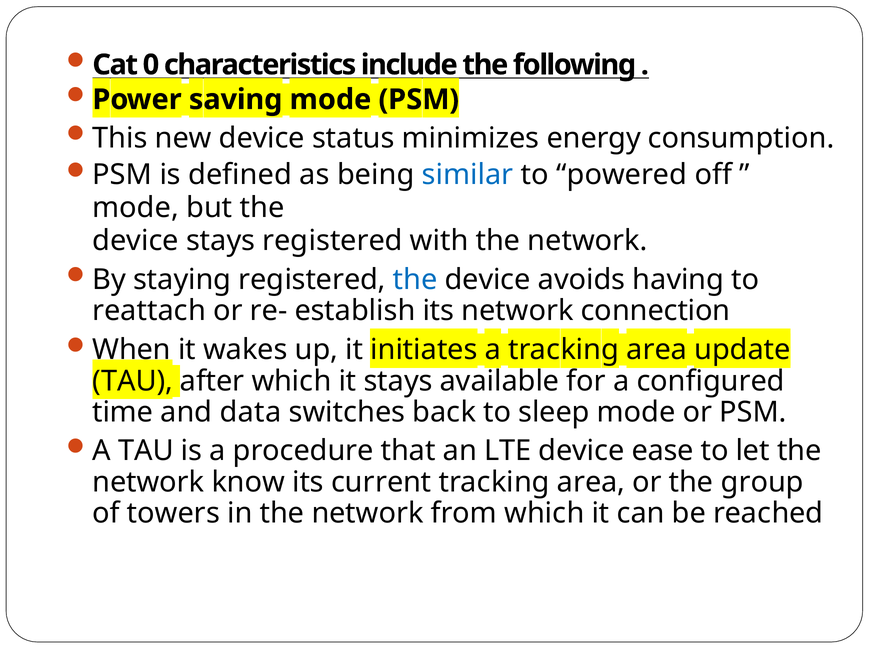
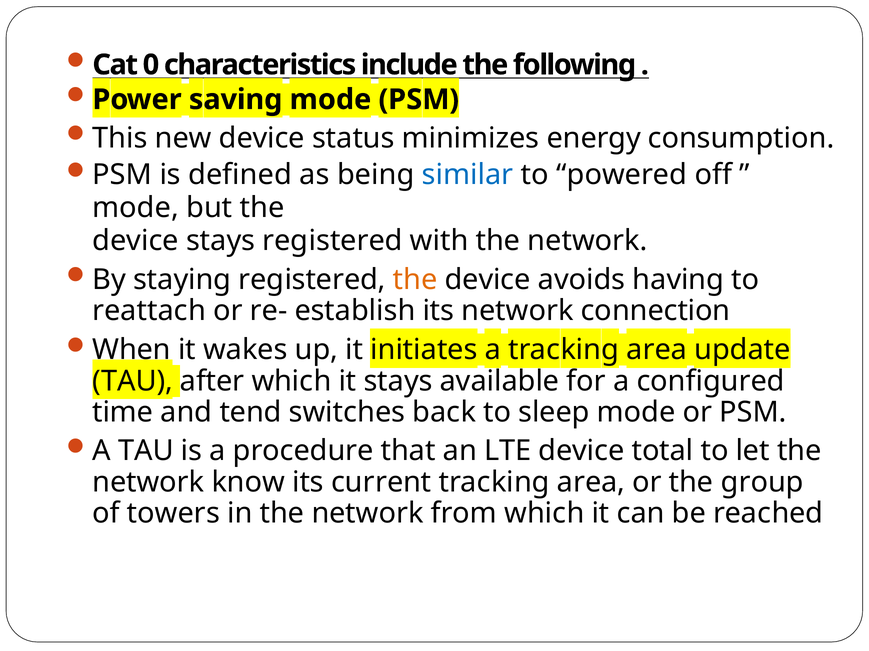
the at (415, 280) colour: blue -> orange
data: data -> tend
ease: ease -> total
